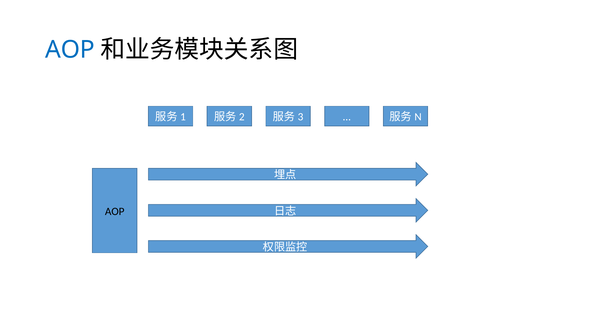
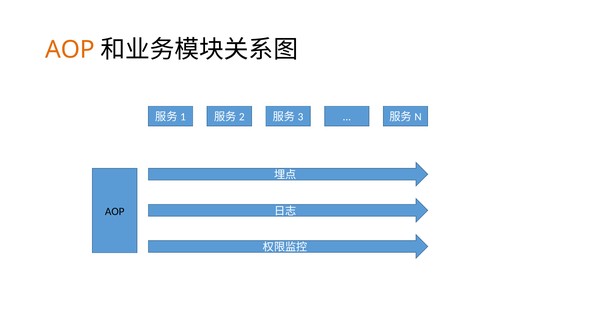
AOP at (70, 50) colour: blue -> orange
